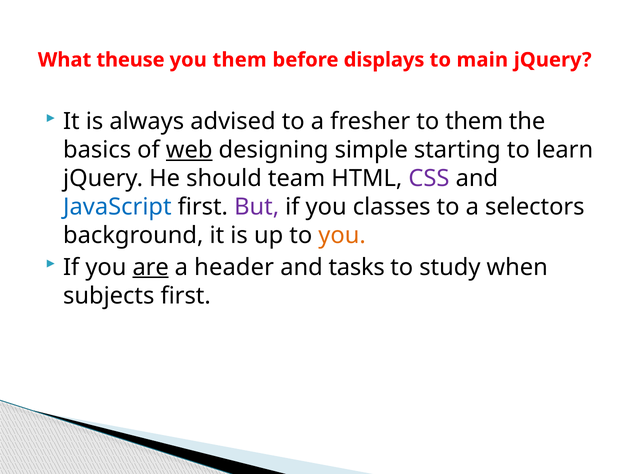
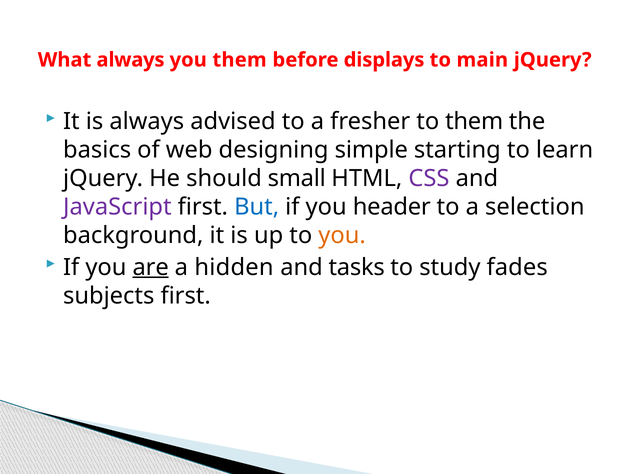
What theuse: theuse -> always
web underline: present -> none
team: team -> small
JavaScript colour: blue -> purple
But colour: purple -> blue
classes: classes -> header
selectors: selectors -> selection
header: header -> hidden
when: when -> fades
